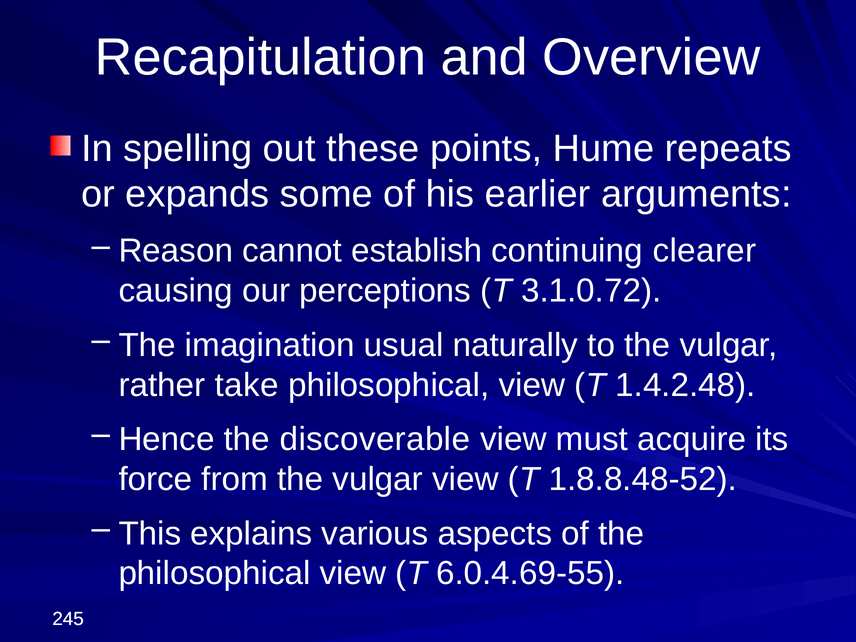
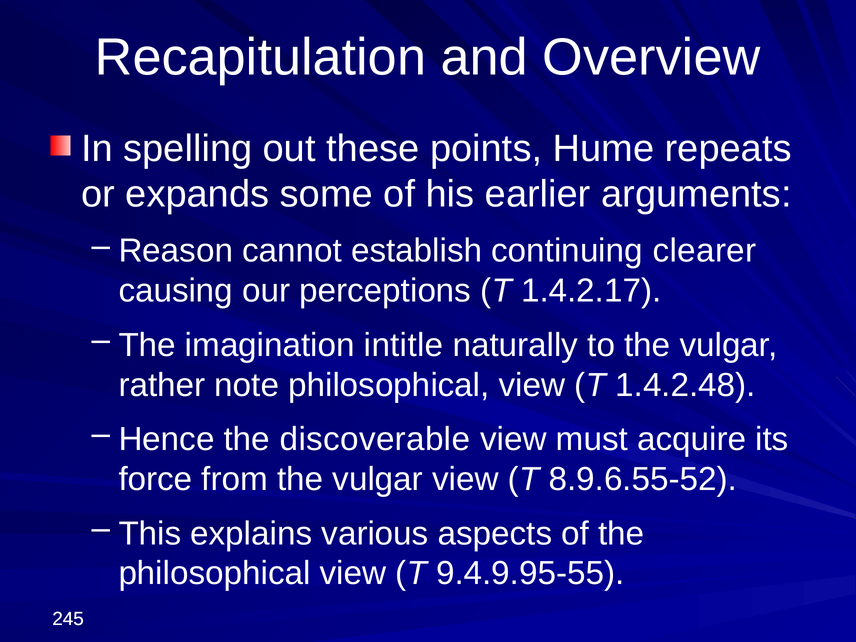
3.1.0.72: 3.1.0.72 -> 1.4.2.17
usual: usual -> intitle
take: take -> note
1.8.8.48-52: 1.8.8.48-52 -> 8.9.6.55-52
6.0.4.69-55: 6.0.4.69-55 -> 9.4.9.95-55
